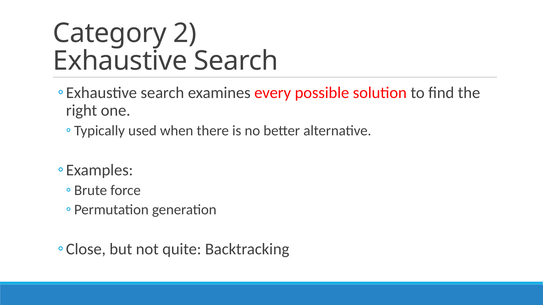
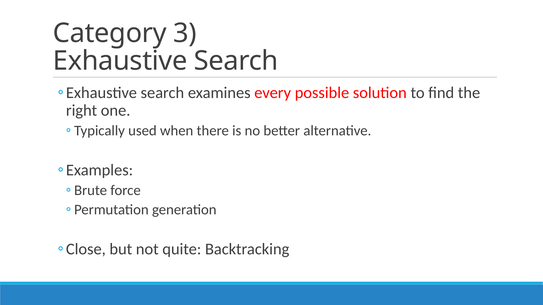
2: 2 -> 3
